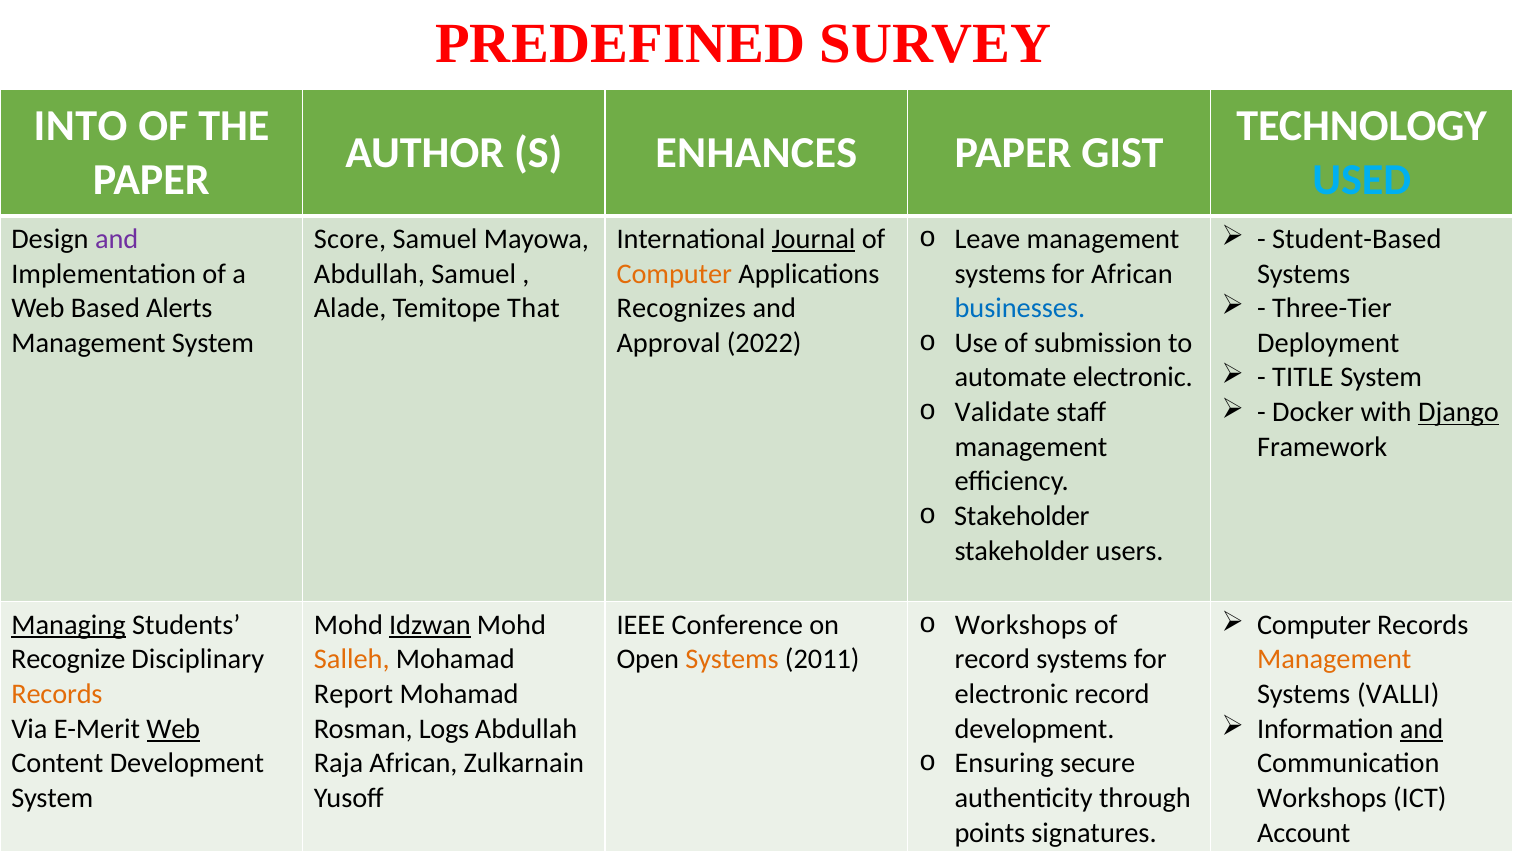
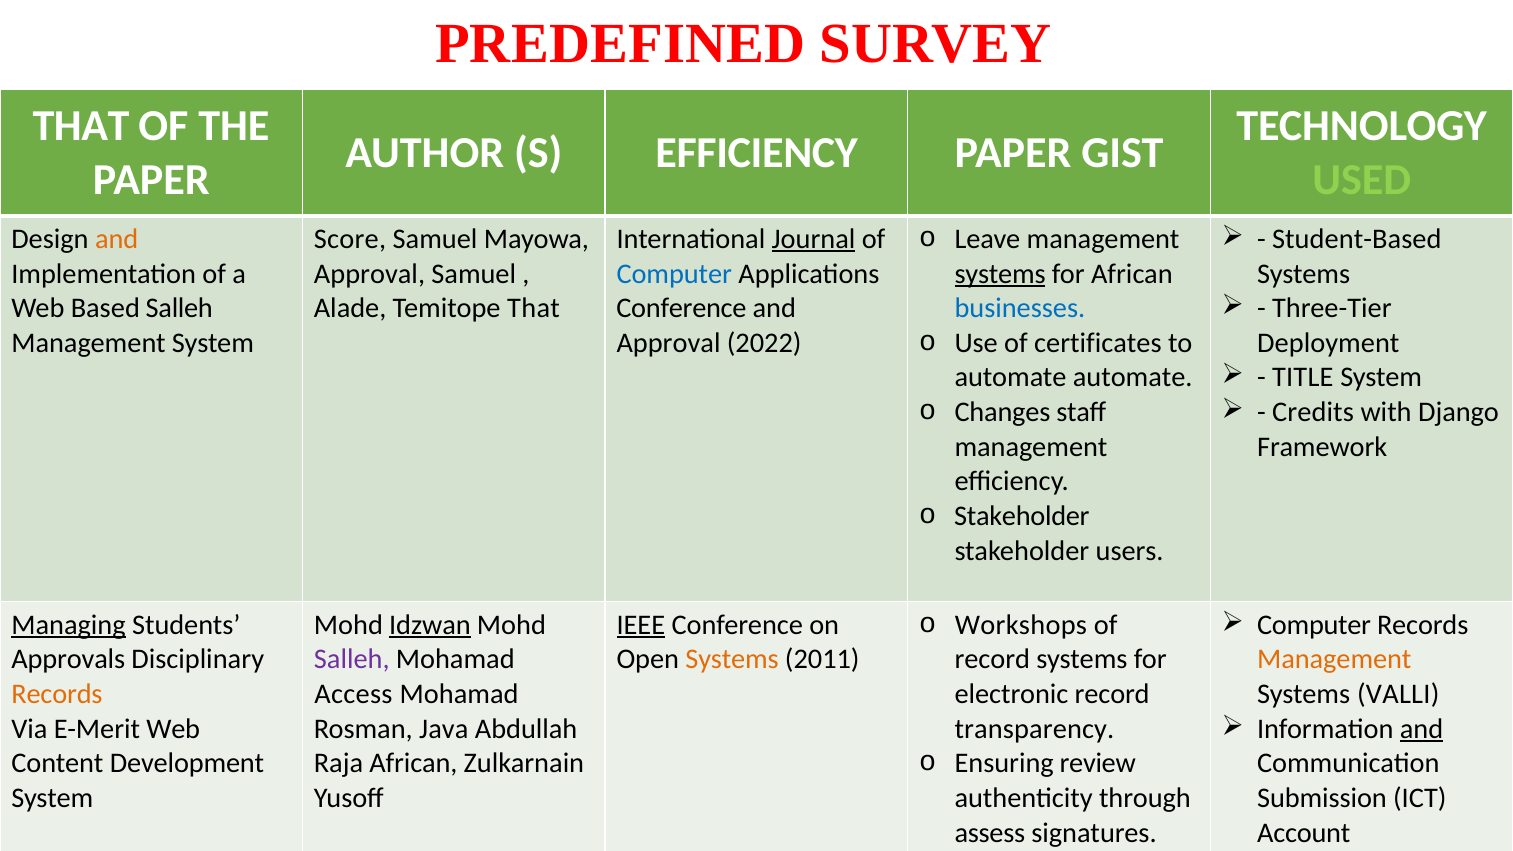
INTO at (81, 126): INTO -> THAT
S ENHANCES: ENHANCES -> EFFICIENCY
USED colour: light blue -> light green
and at (117, 239) colour: purple -> orange
Abdullah at (369, 274): Abdullah -> Approval
Computer at (674, 274) colour: orange -> blue
systems at (1000, 274) underline: none -> present
Based Alerts: Alerts -> Salleh
Recognizes at (681, 308): Recognizes -> Conference
submission: submission -> certificates
automate electronic: electronic -> automate
Docker: Docker -> Credits
Django underline: present -> none
Validate: Validate -> Changes
IEEE underline: none -> present
Recognize: Recognize -> Approvals
Salleh at (352, 660) colour: orange -> purple
Report: Report -> Access
Web at (173, 729) underline: present -> none
Logs: Logs -> Java
development at (1035, 729): development -> transparency
secure: secure -> review
Workshops at (1322, 798): Workshops -> Submission
points: points -> assess
